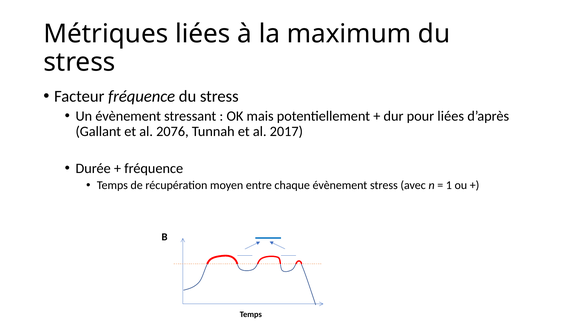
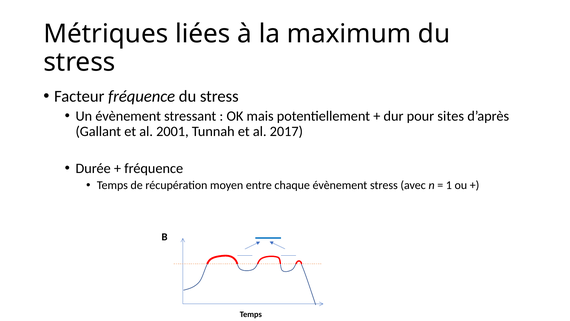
pour liées: liées -> sites
2076: 2076 -> 2001
